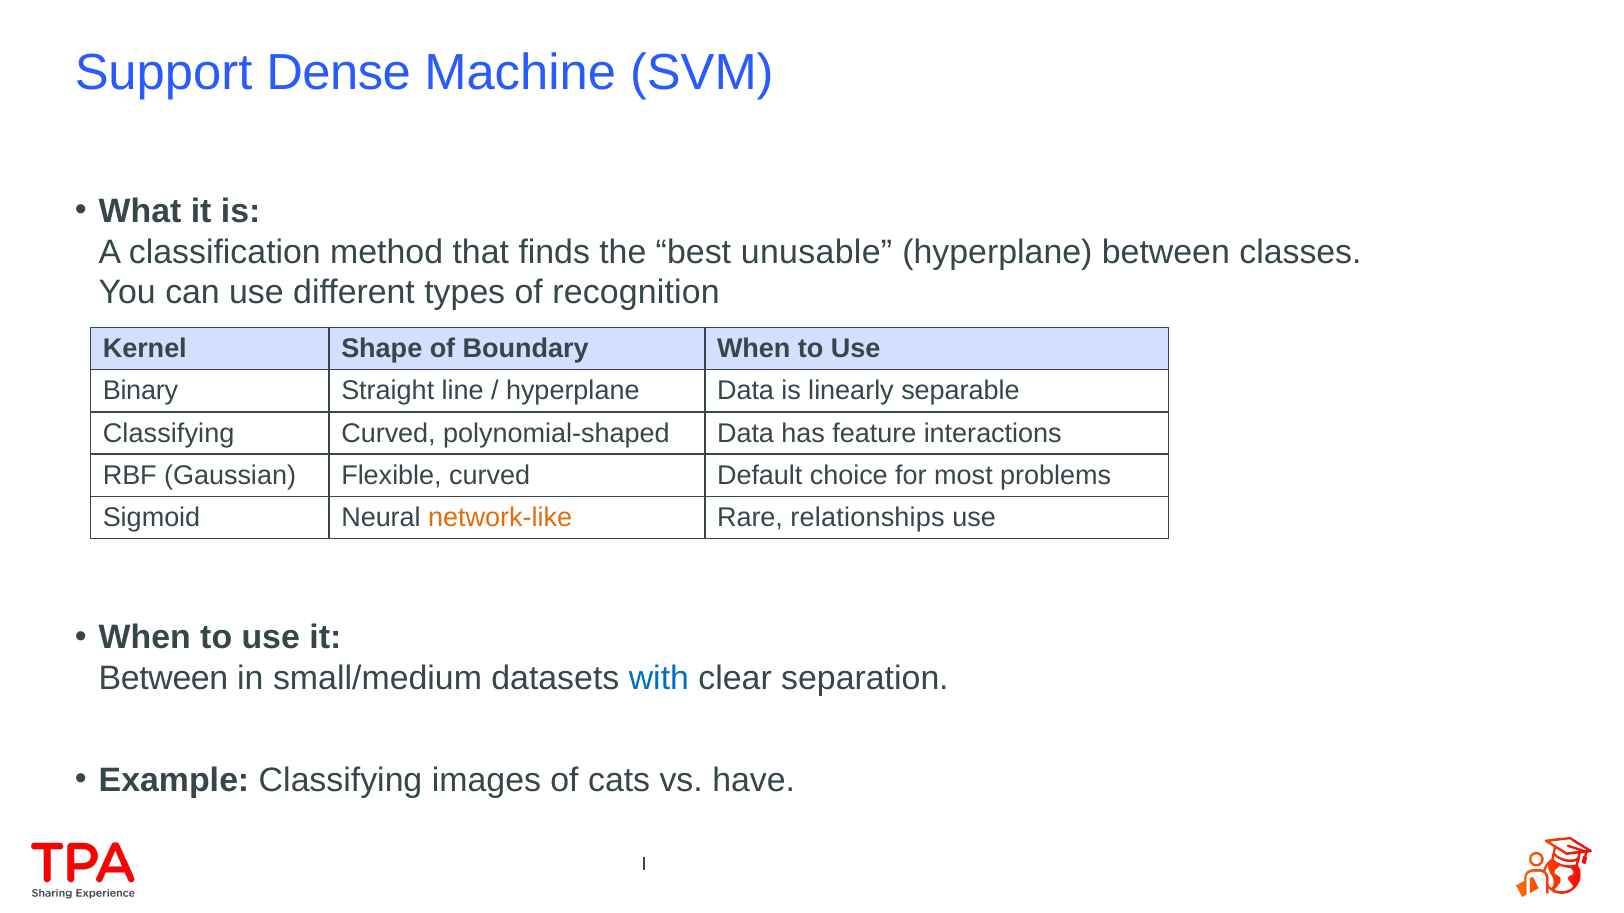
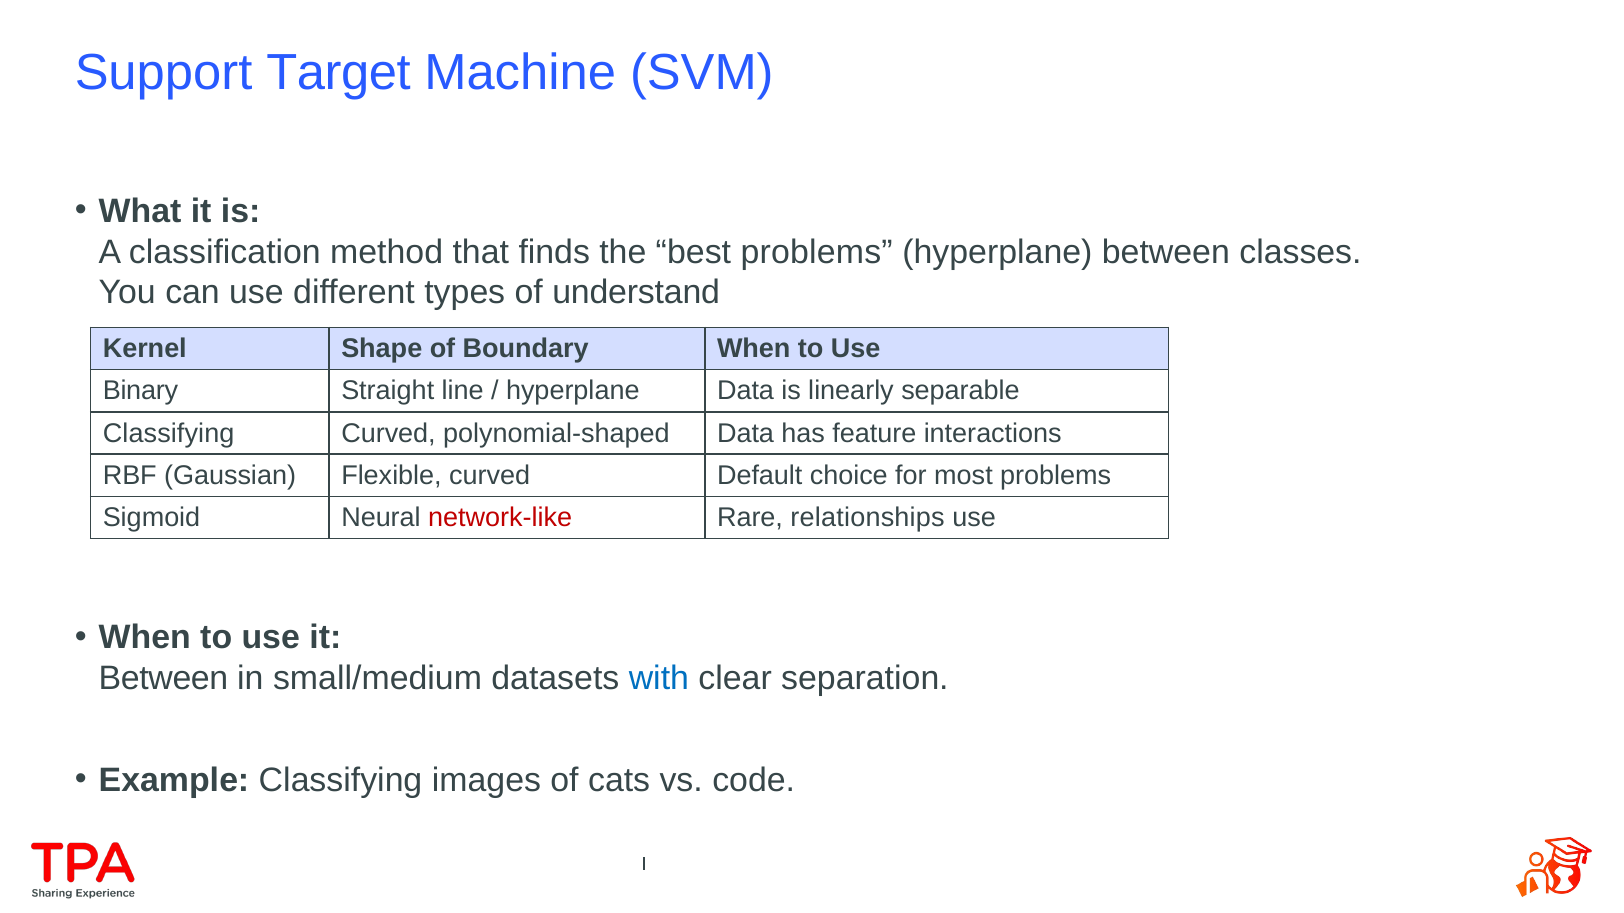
Dense: Dense -> Target
best unusable: unusable -> problems
recognition: recognition -> understand
network-like colour: orange -> red
have: have -> code
